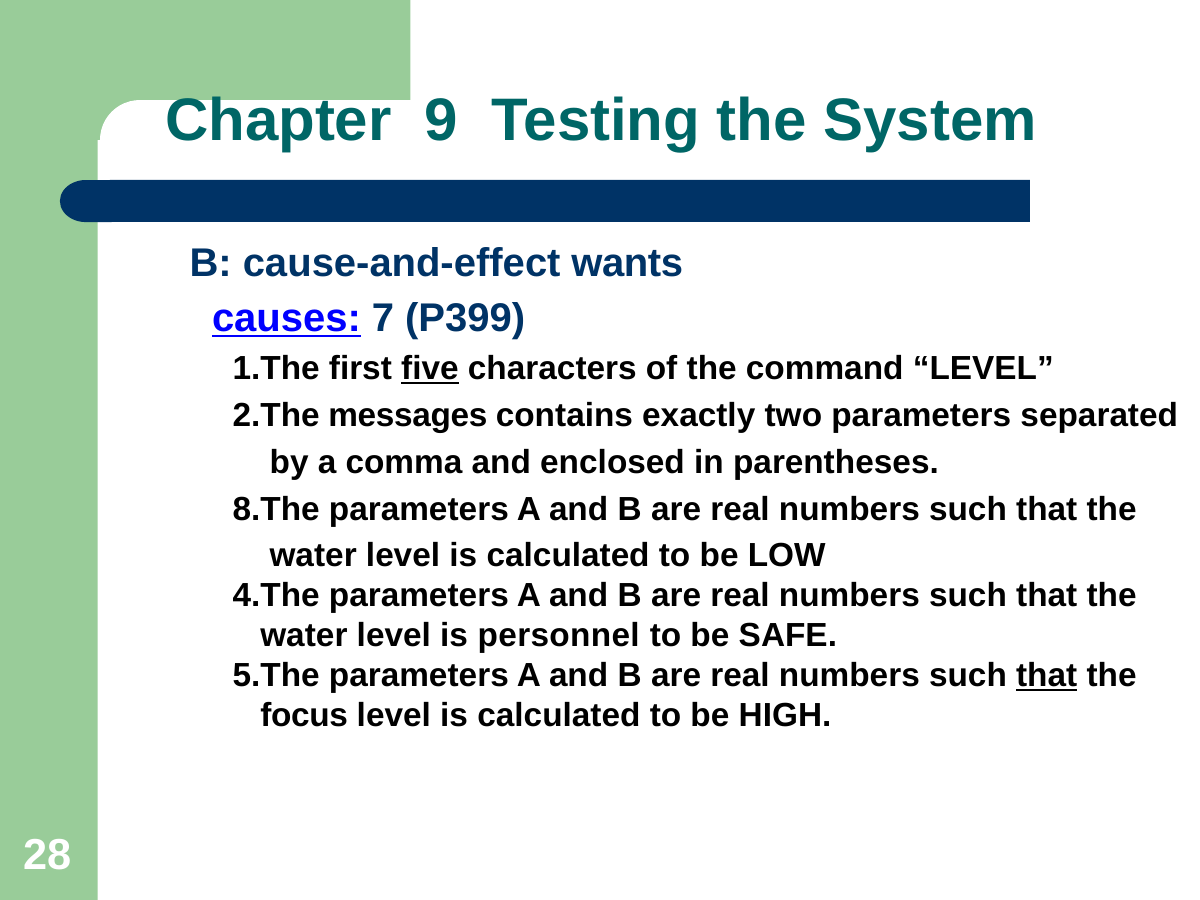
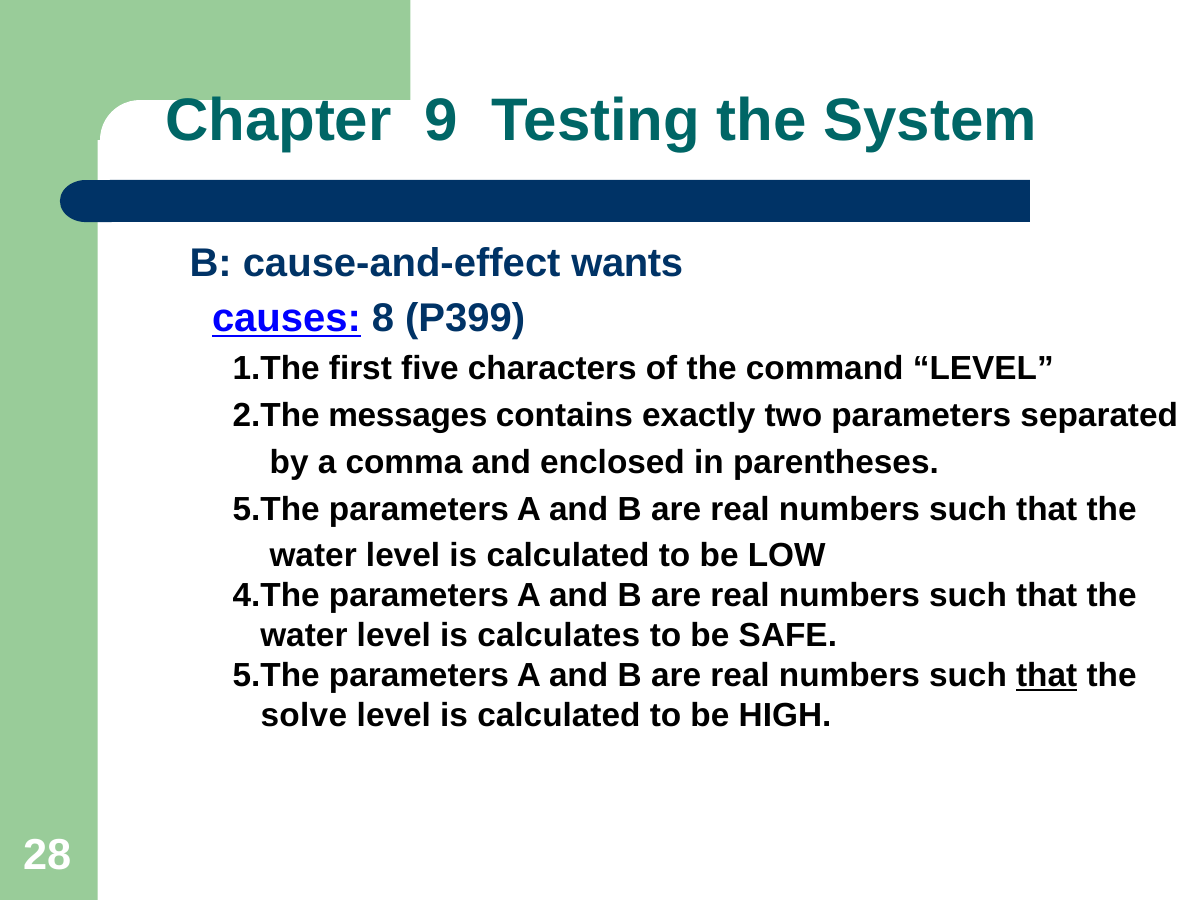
7: 7 -> 8
five underline: present -> none
8.The at (276, 509): 8.The -> 5.The
personnel: personnel -> calculates
focus: focus -> solve
